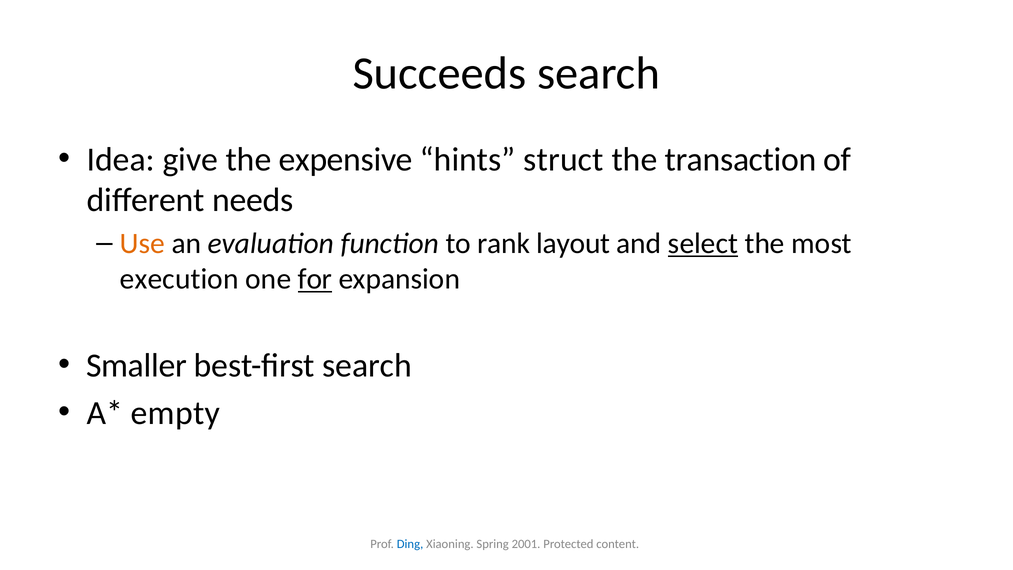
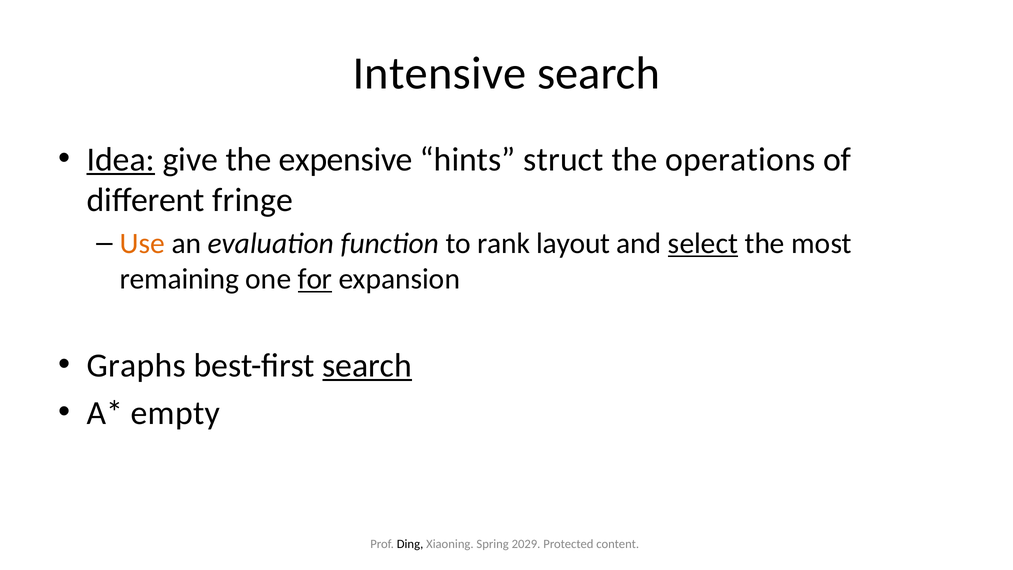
Succeeds: Succeeds -> Intensive
Idea underline: none -> present
transaction: transaction -> operations
needs: needs -> fringe
execution: execution -> remaining
Smaller: Smaller -> Graphs
search at (367, 365) underline: none -> present
Ding colour: blue -> black
2001: 2001 -> 2029
